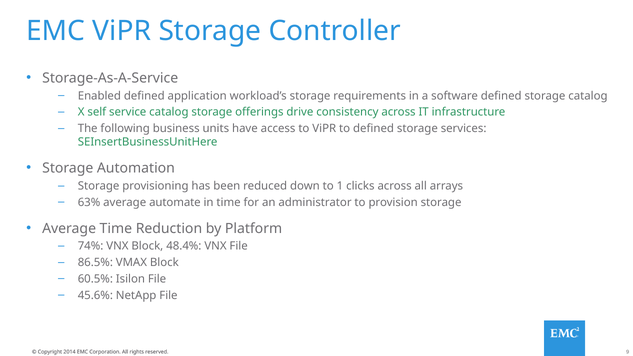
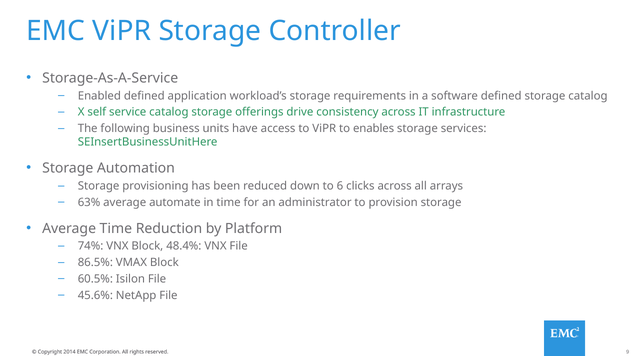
to defined: defined -> enables
1: 1 -> 6
